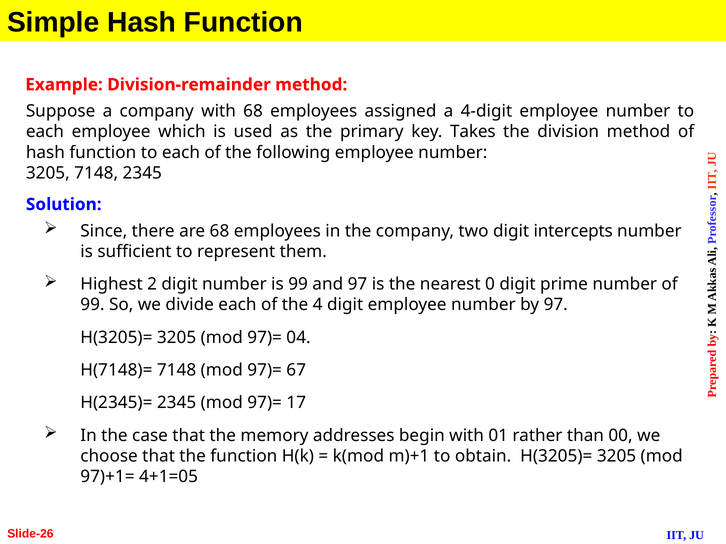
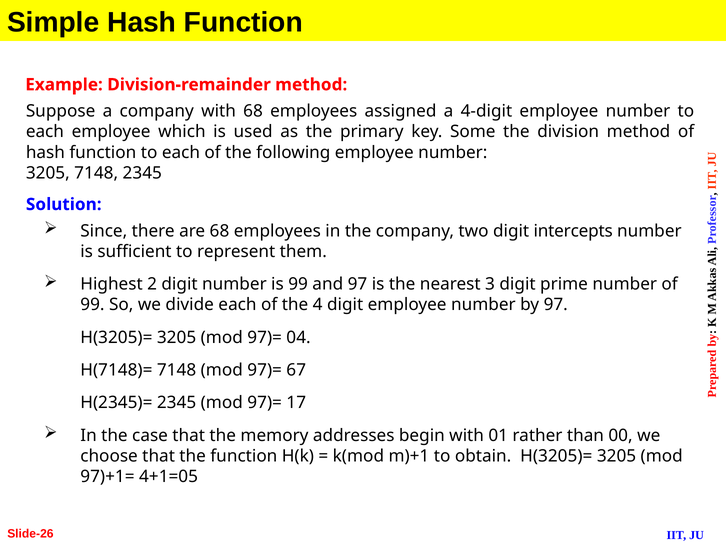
Takes: Takes -> Some
0: 0 -> 3
